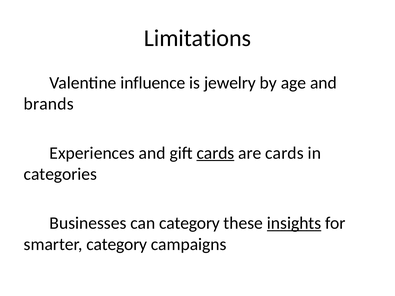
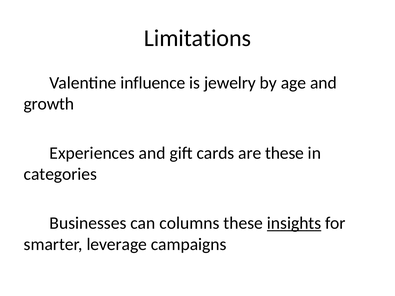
brands: brands -> growth
cards at (215, 153) underline: present -> none
are cards: cards -> these
can category: category -> columns
smarter category: category -> leverage
